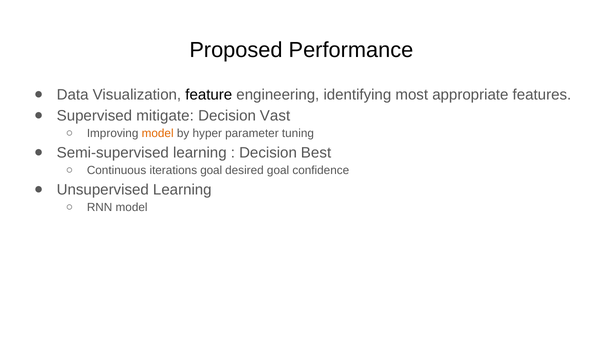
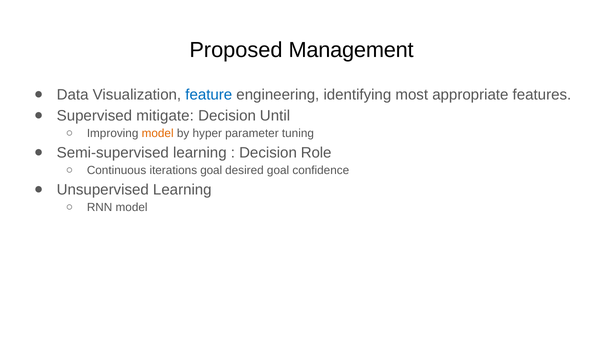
Performance: Performance -> Management
feature colour: black -> blue
Vast: Vast -> Until
Best: Best -> Role
